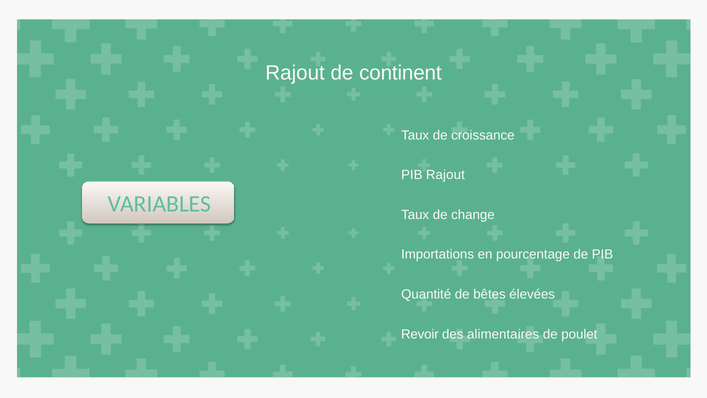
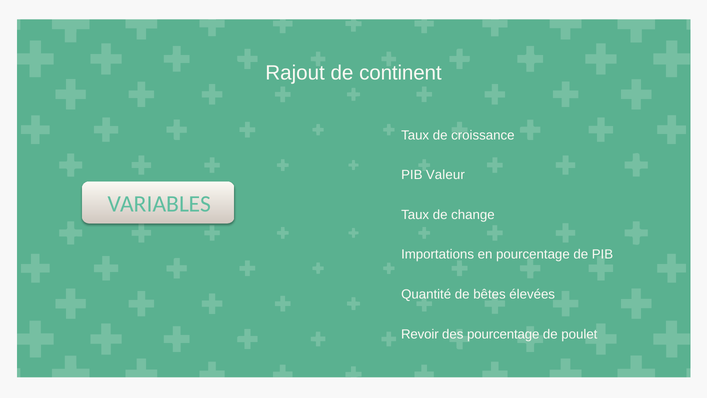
PIB Rajout: Rajout -> Valeur
des alimentaires: alimentaires -> pourcentage
